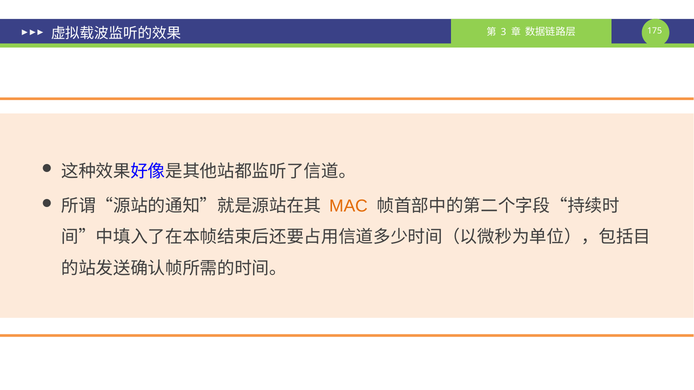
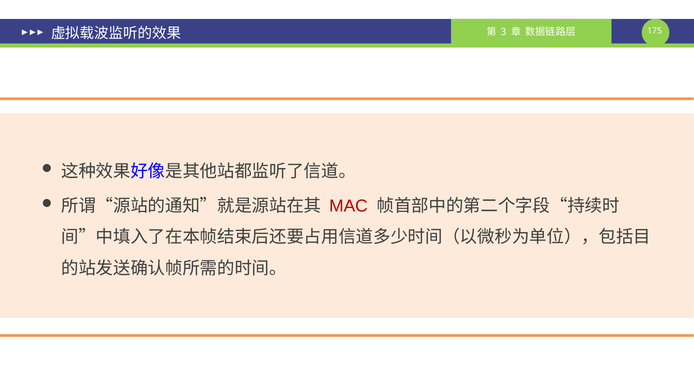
MAC colour: orange -> red
